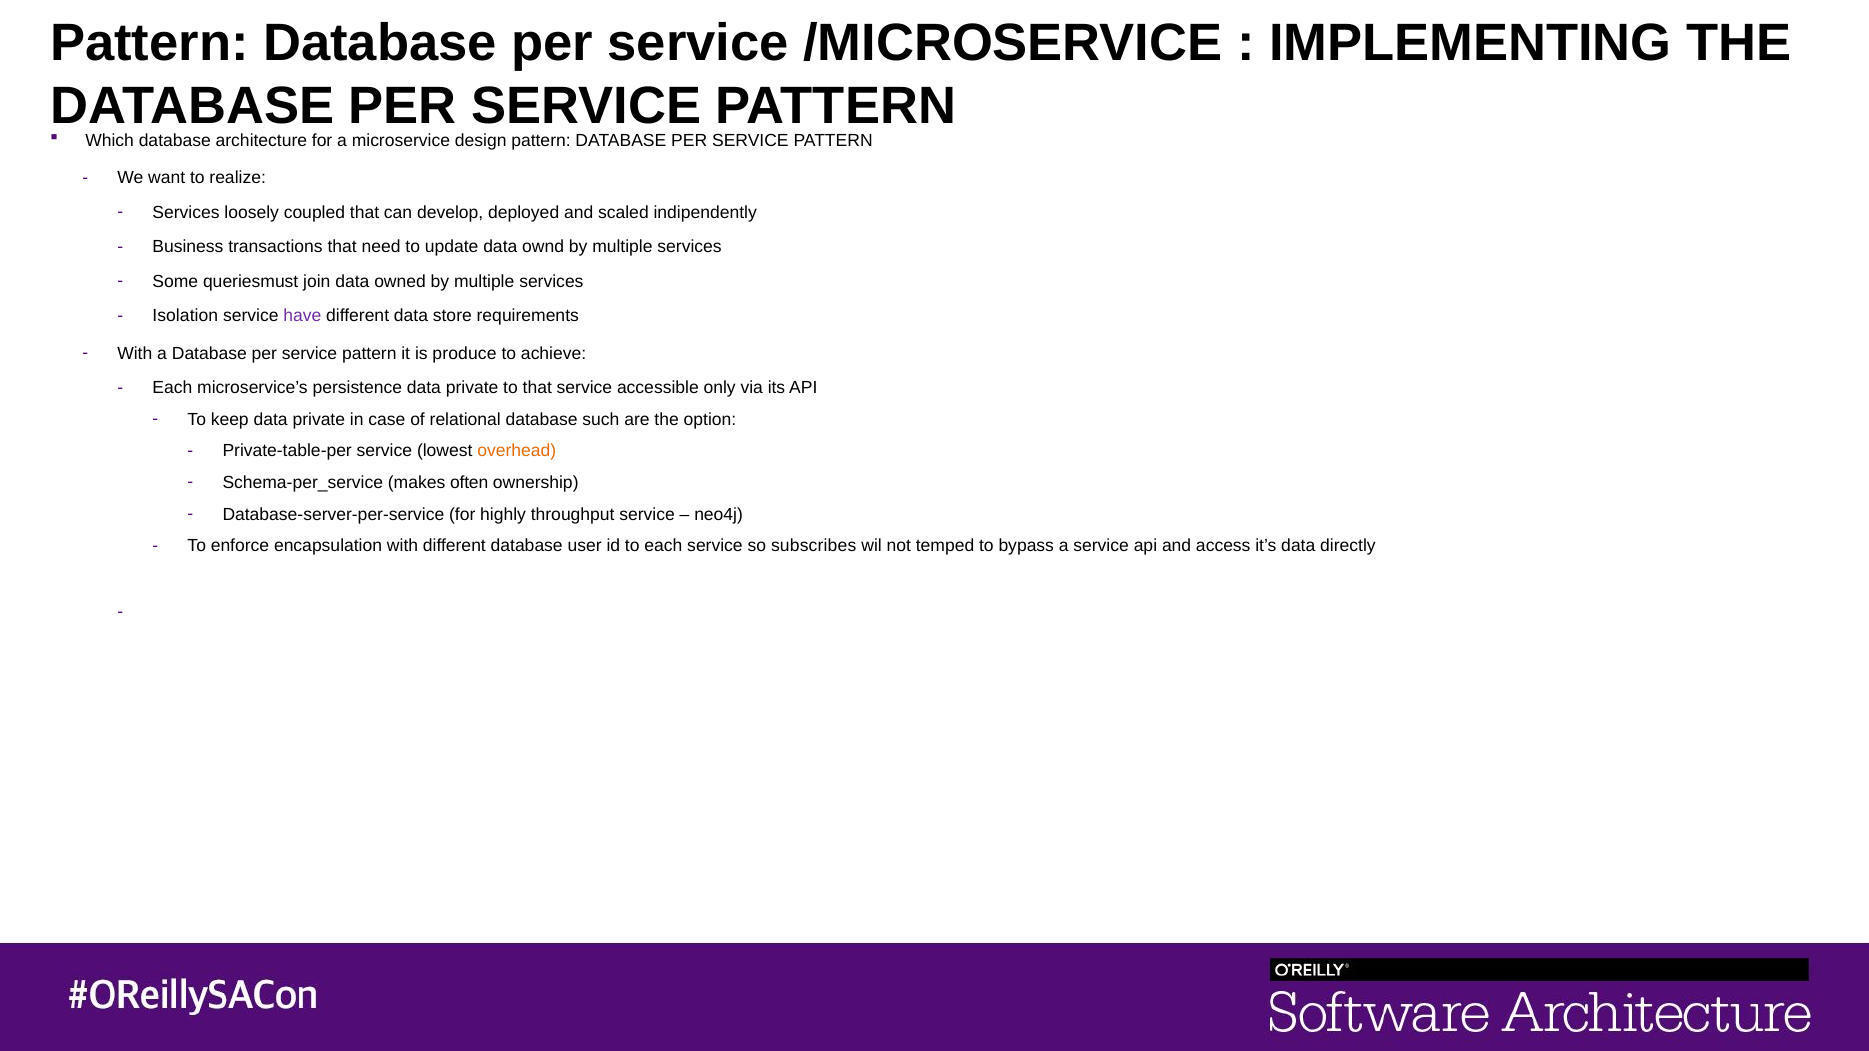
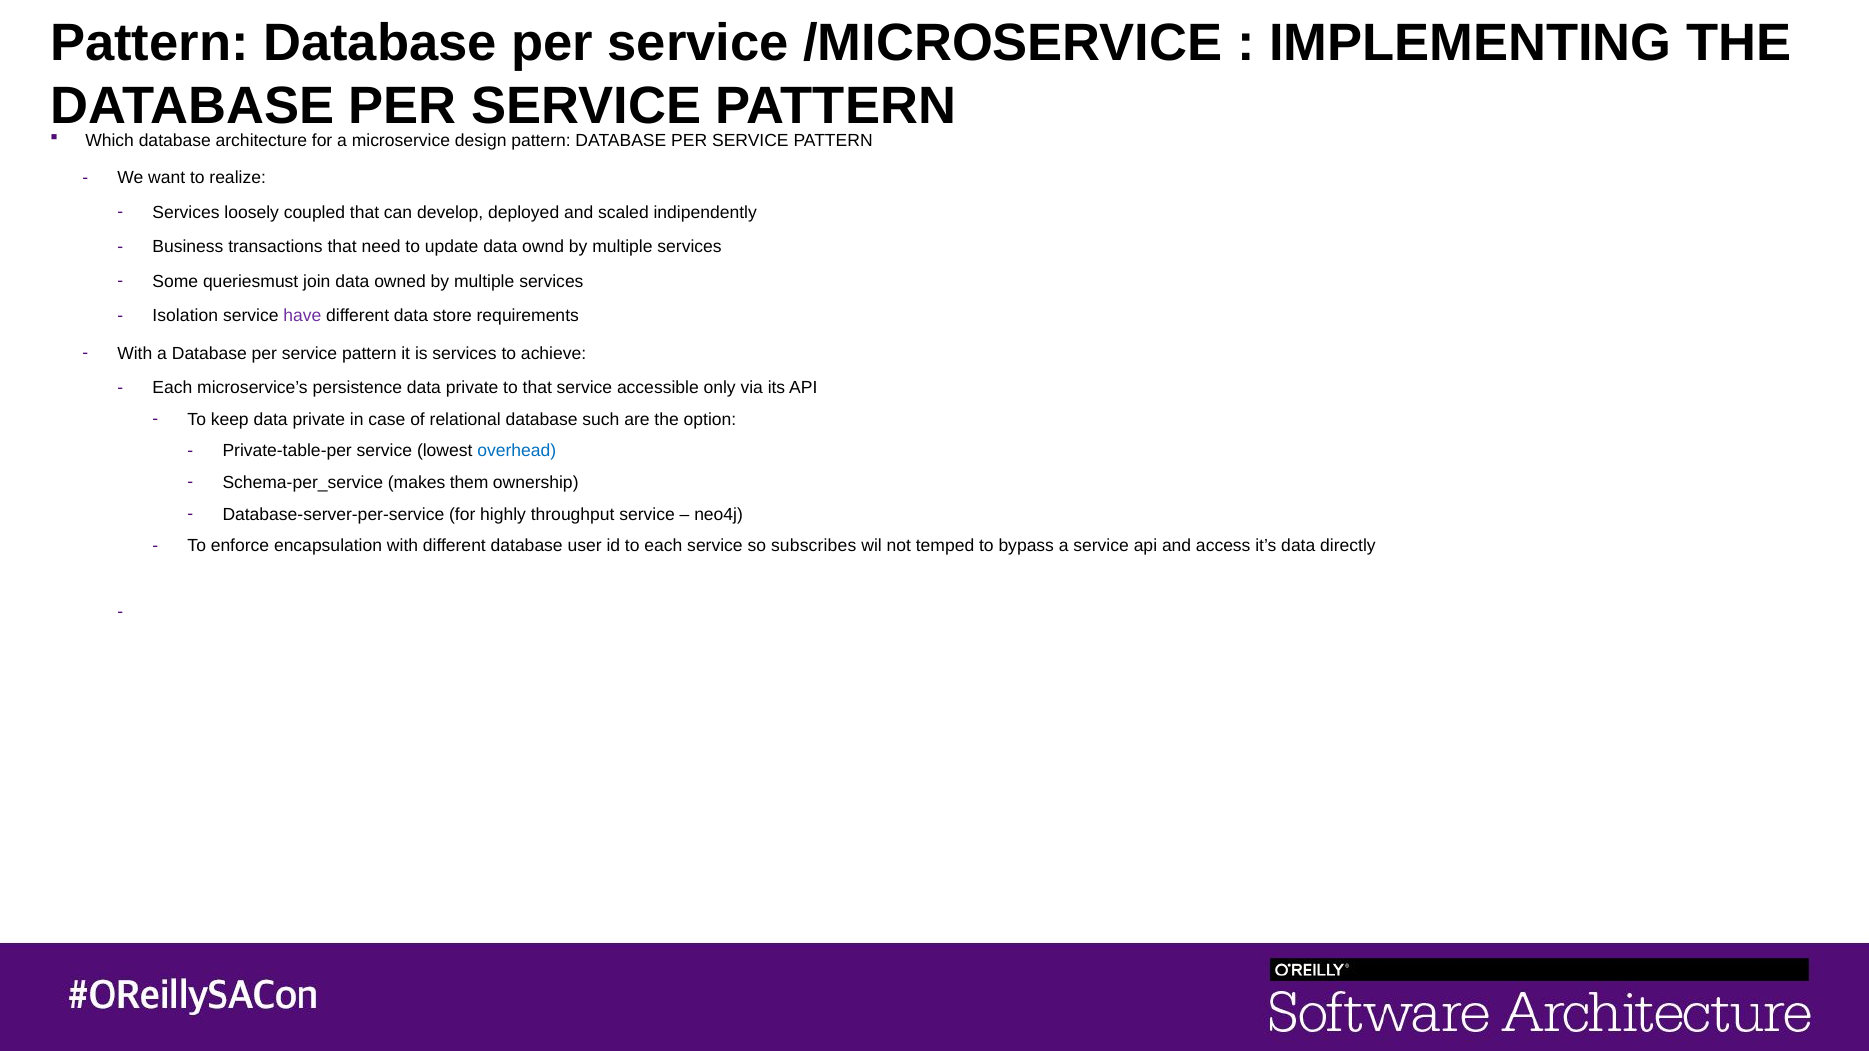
is produce: produce -> services
overhead colour: orange -> blue
often: often -> them
